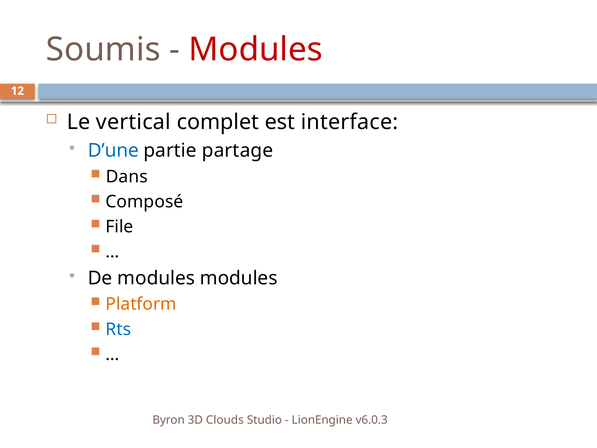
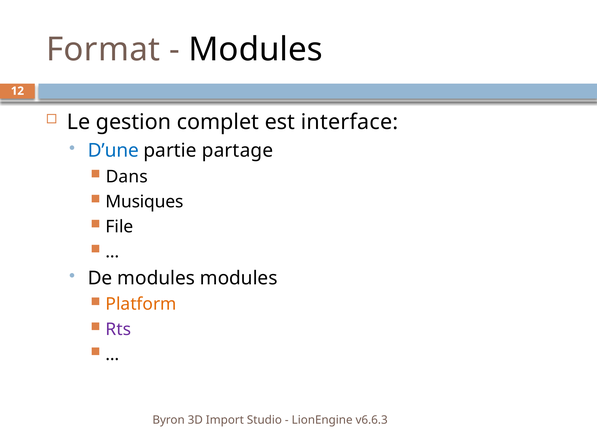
Soumis: Soumis -> Format
Modules at (256, 50) colour: red -> black
vertical: vertical -> gestion
Composé: Composé -> Musiques
Rts colour: blue -> purple
Clouds: Clouds -> Import
v6.0.3: v6.0.3 -> v6.6.3
